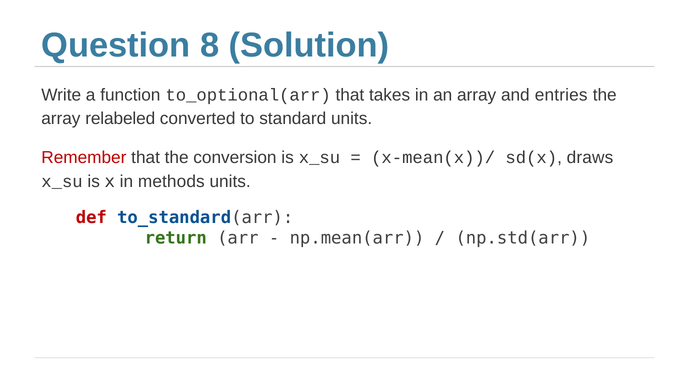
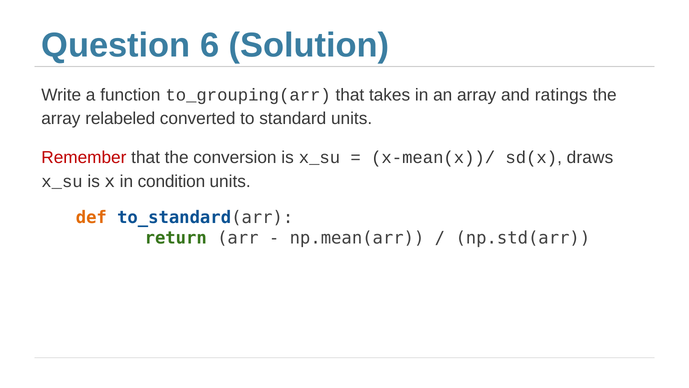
8: 8 -> 6
to_optional(arr: to_optional(arr -> to_grouping(arr
entries: entries -> ratings
methods: methods -> condition
def colour: red -> orange
